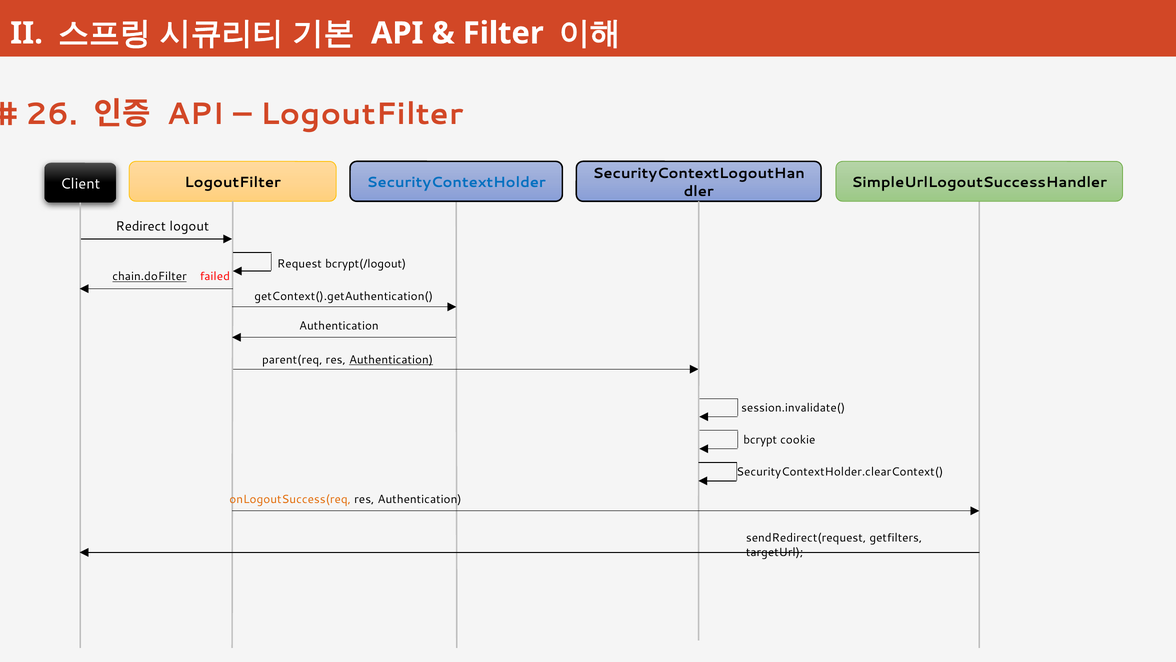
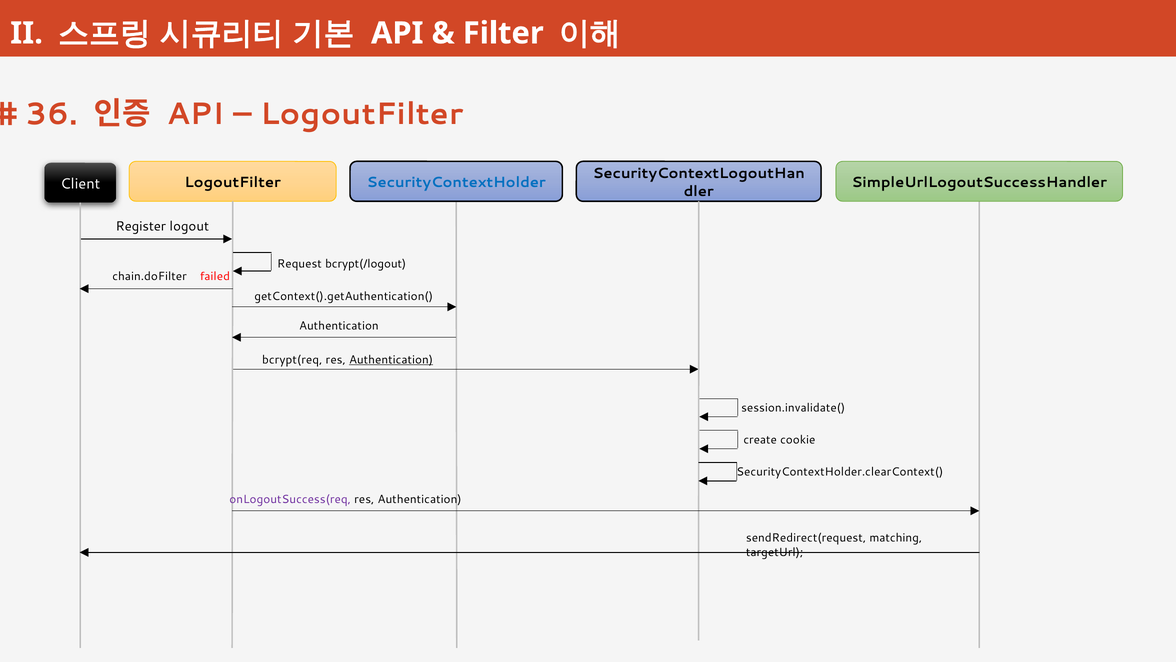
26: 26 -> 36
Redirect: Redirect -> Register
chain.doFilter underline: present -> none
parent(req: parent(req -> bcrypt(req
bcrypt: bcrypt -> create
onLogoutSuccess(req colour: orange -> purple
getfilters: getfilters -> matching
